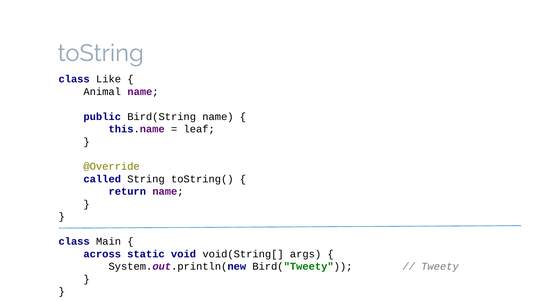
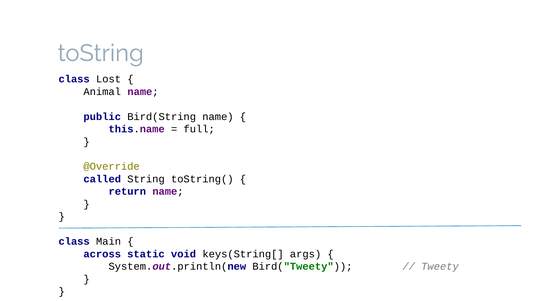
Like: Like -> Lost
leaf: leaf -> full
void(String[: void(String[ -> keys(String[
